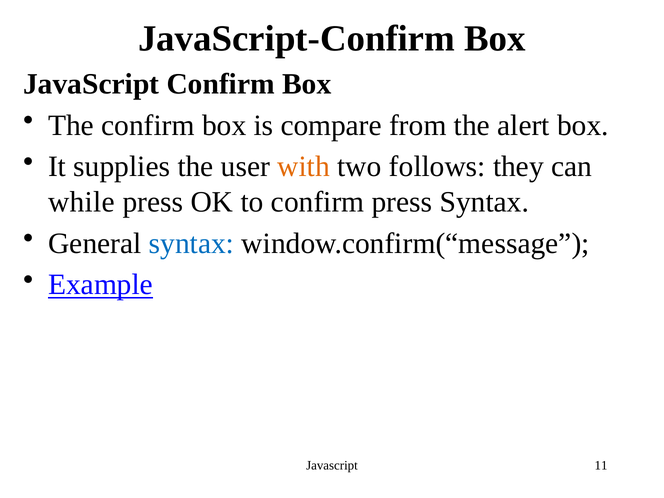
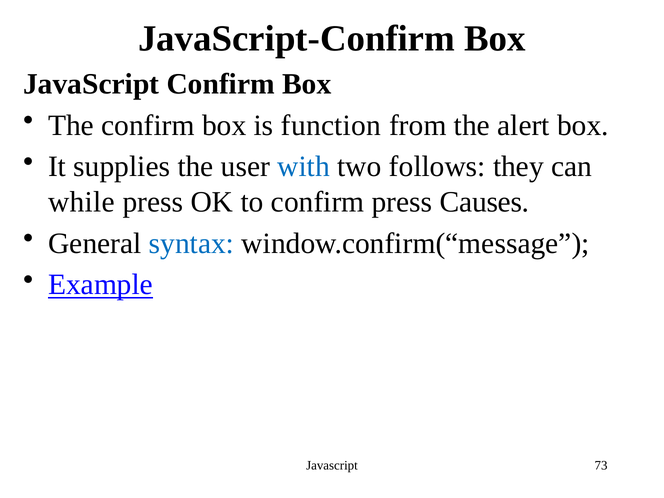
compare: compare -> function
with colour: orange -> blue
press Syntax: Syntax -> Causes
11: 11 -> 73
